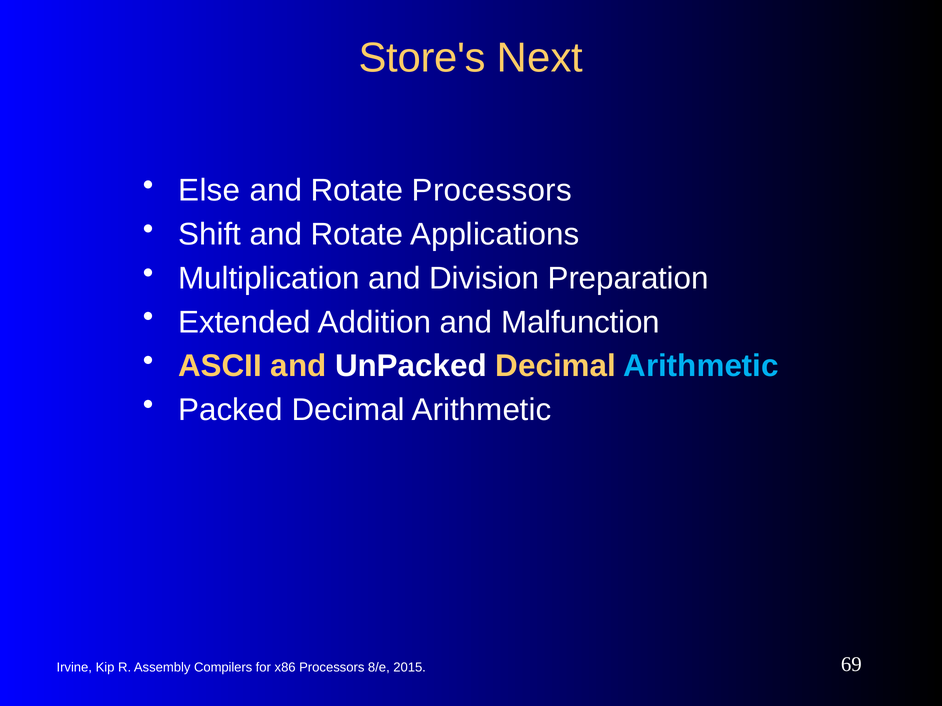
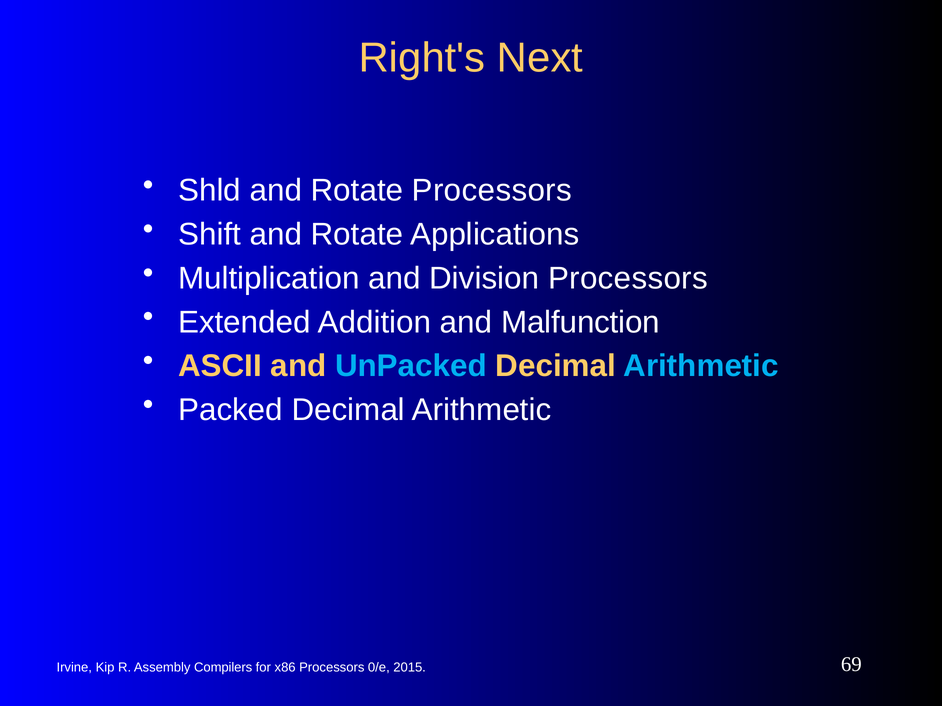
Store's: Store's -> Right's
Else: Else -> Shld
Division Preparation: Preparation -> Processors
UnPacked colour: white -> light blue
8/e: 8/e -> 0/e
